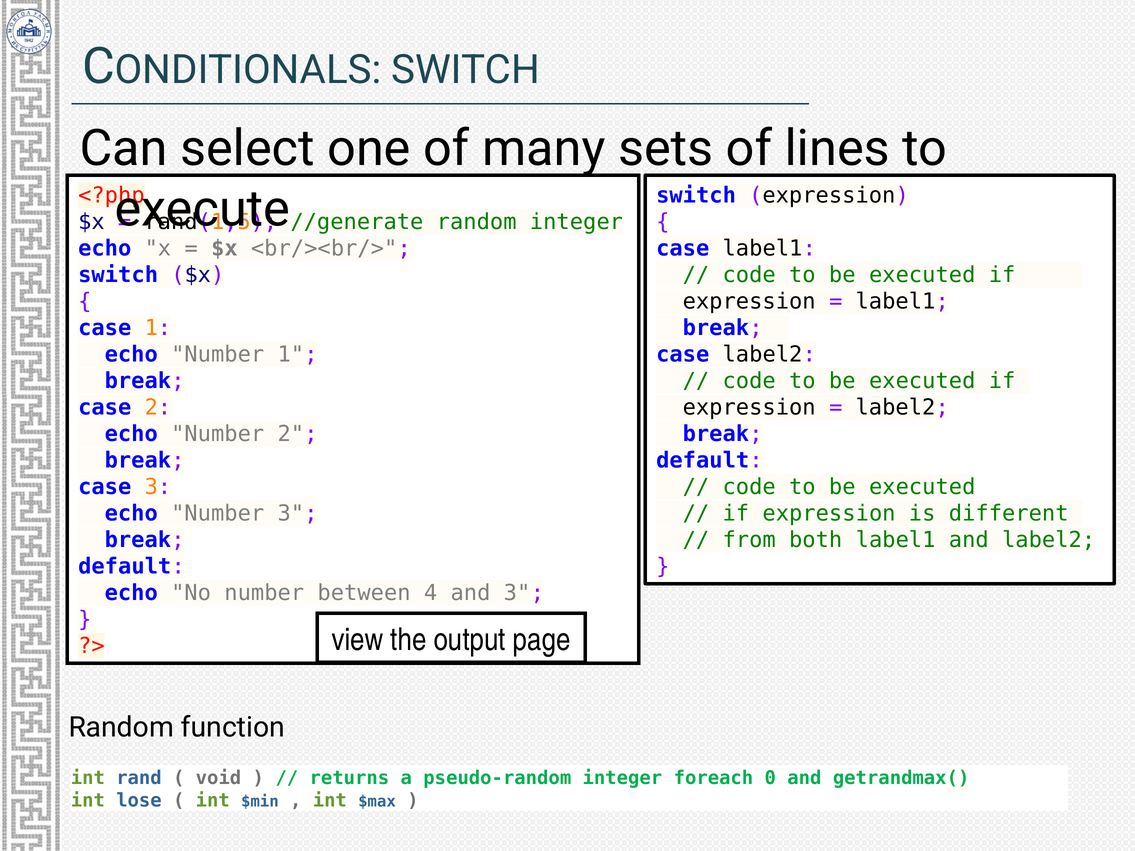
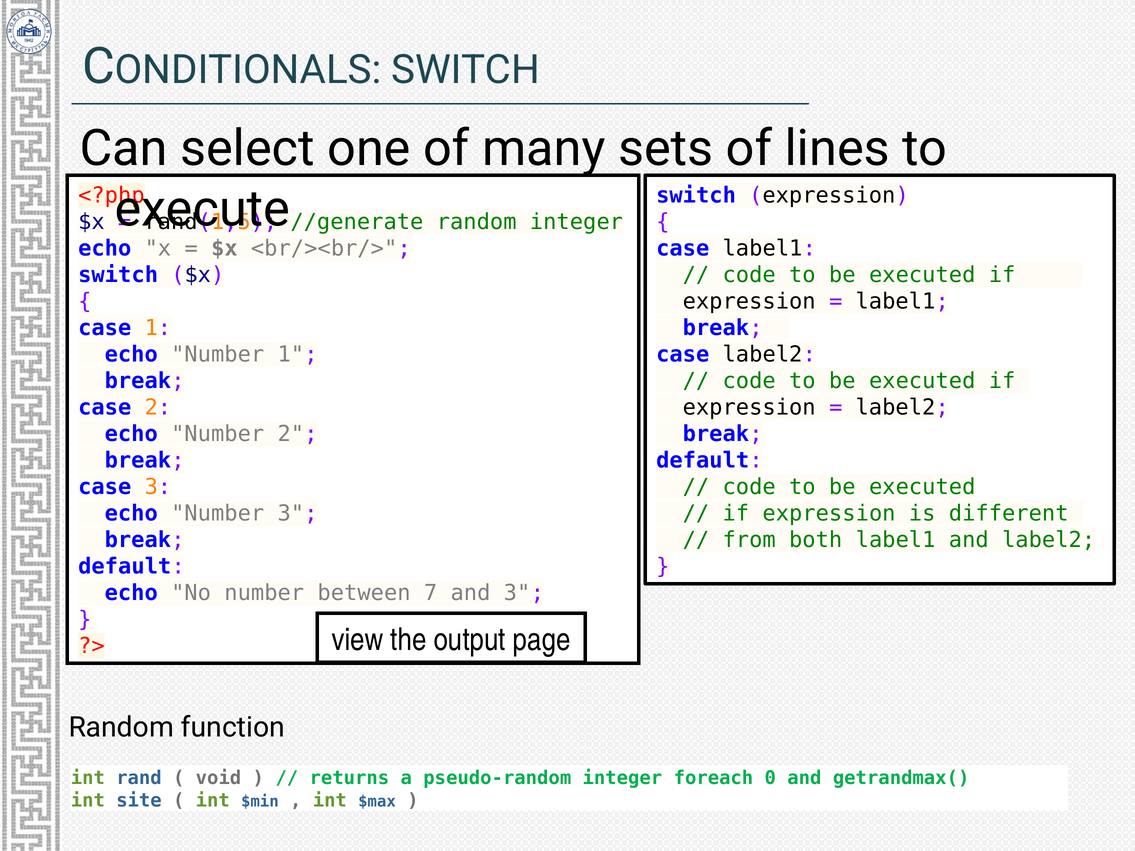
4: 4 -> 7
lose: lose -> site
